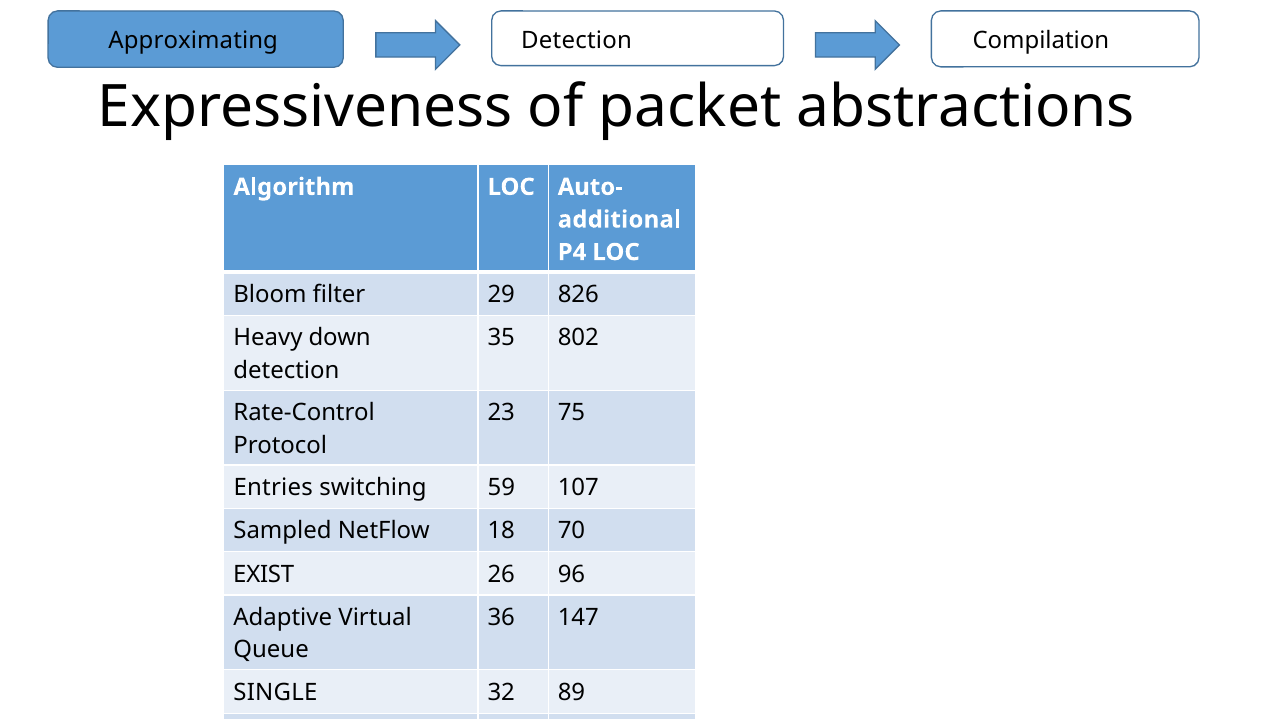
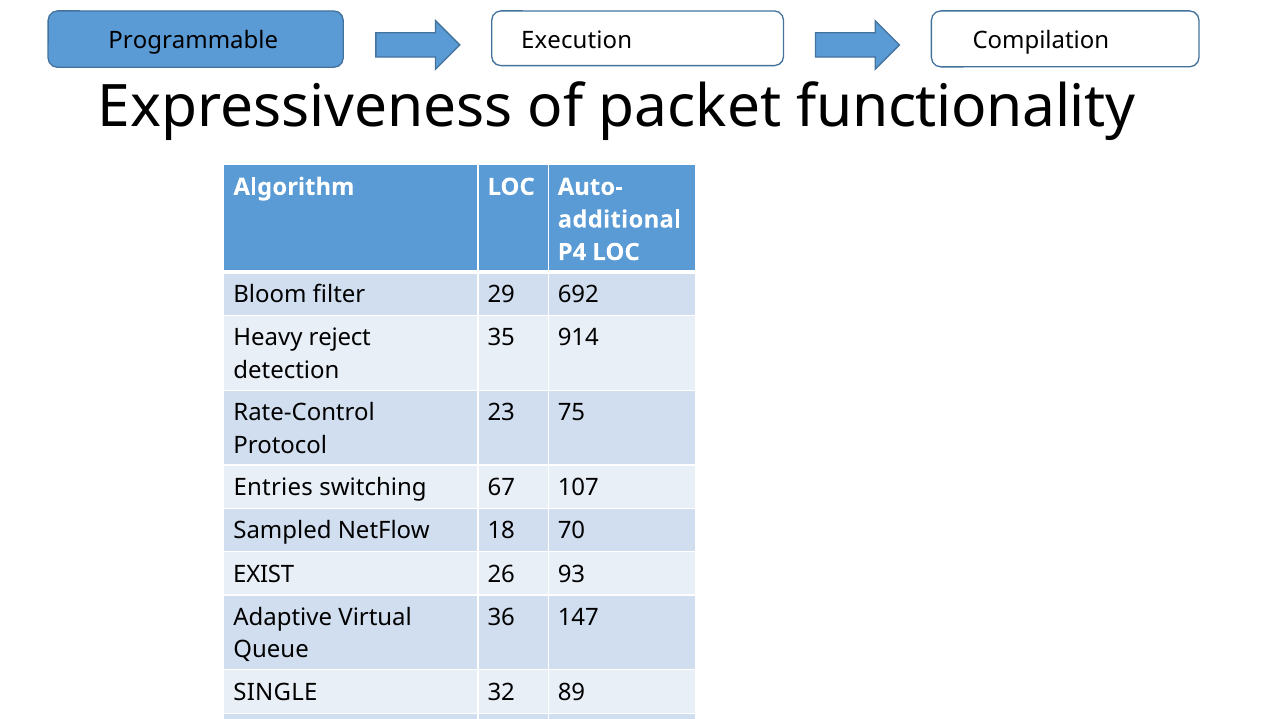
Approximating: Approximating -> Programmable
Detection at (577, 41): Detection -> Execution
abstractions: abstractions -> functionality
826: 826 -> 692
down: down -> reject
802: 802 -> 914
59: 59 -> 67
96: 96 -> 93
